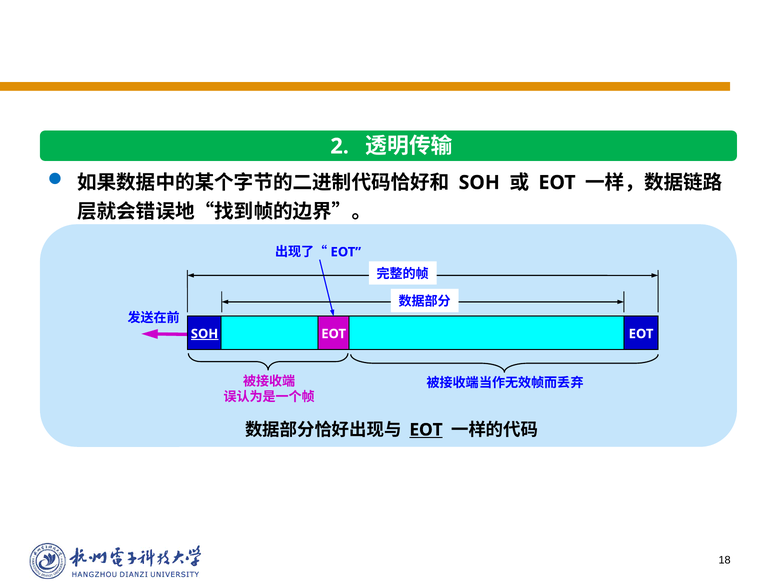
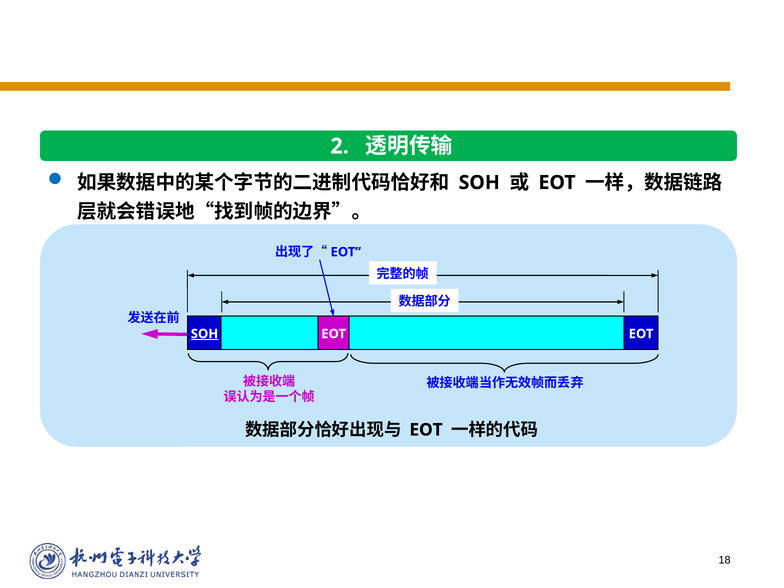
EOT at (426, 430) underline: present -> none
